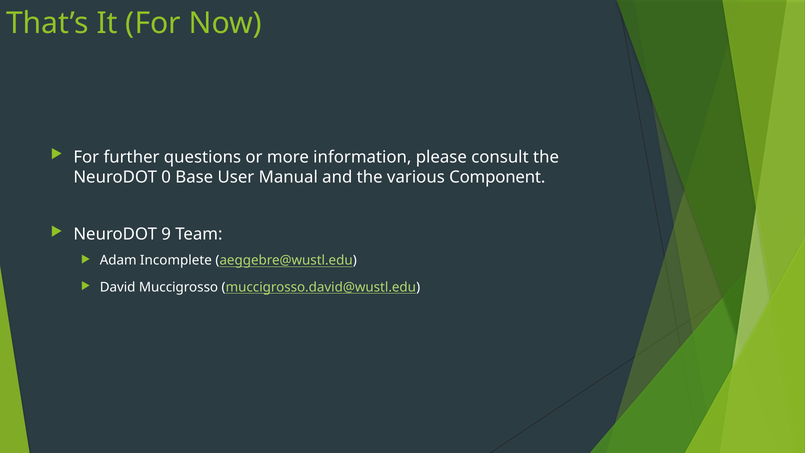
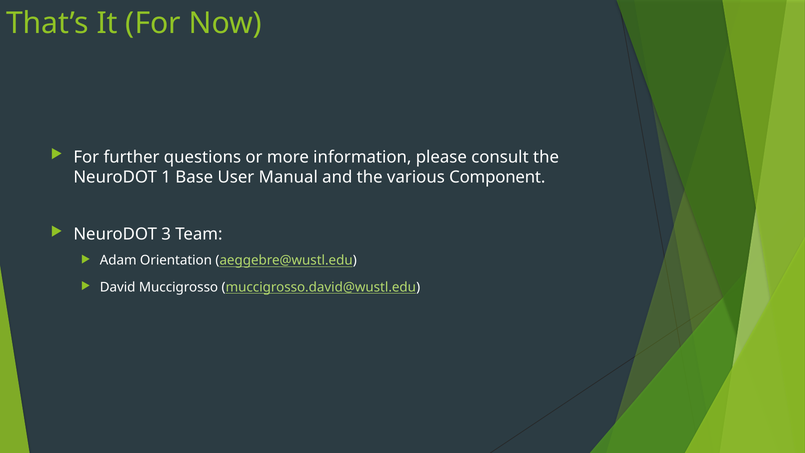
0: 0 -> 1
9: 9 -> 3
Incomplete: Incomplete -> Orientation
